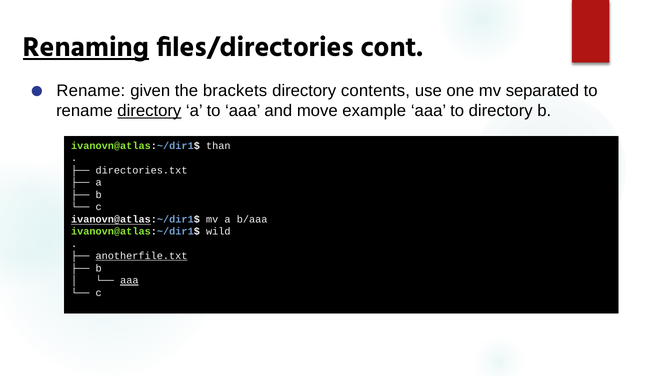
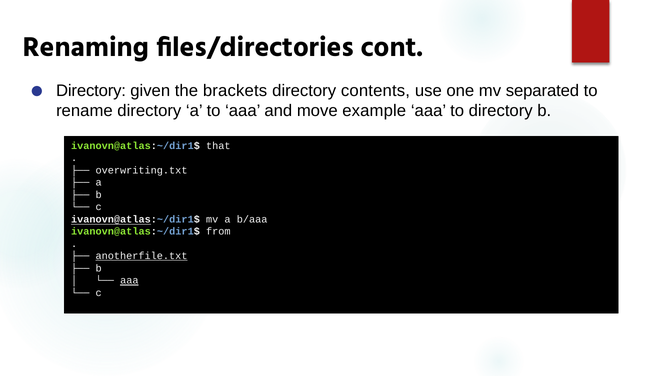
Renaming underline: present -> none
Rename at (91, 91): Rename -> Directory
directory at (149, 111) underline: present -> none
than: than -> that
directories.txt: directories.txt -> overwriting.txt
wild: wild -> from
